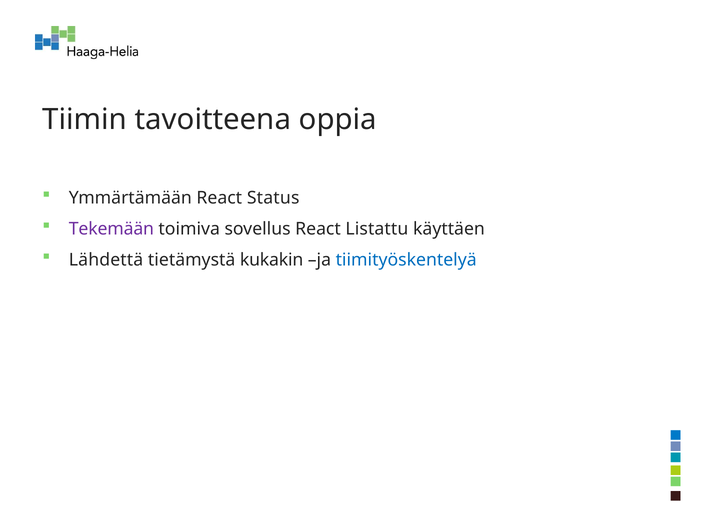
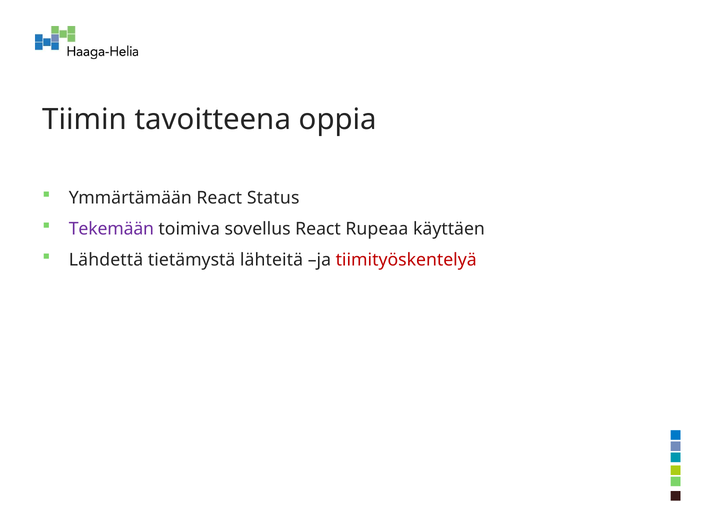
Listattu: Listattu -> Rupeaa
kukakin: kukakin -> lähteitä
tiimityöskentelyä colour: blue -> red
